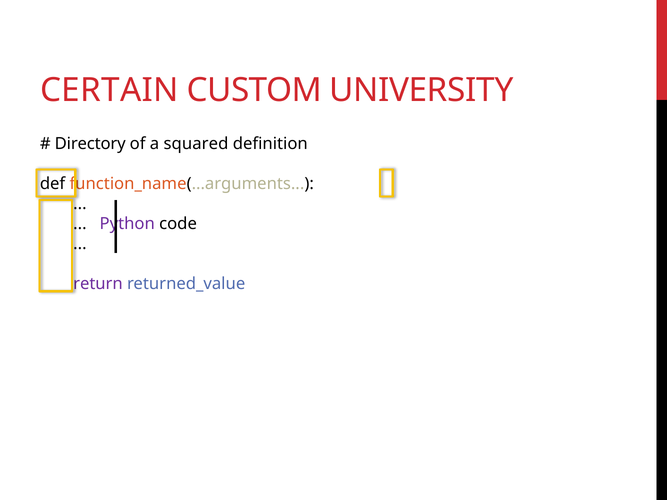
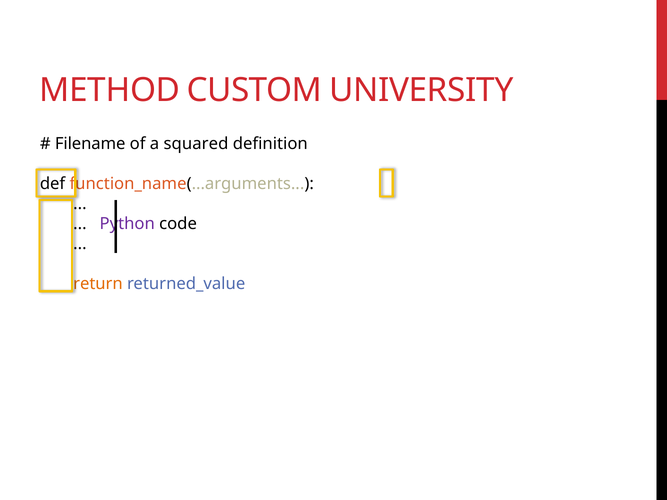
CERTAIN: CERTAIN -> METHOD
Directory: Directory -> Filename
return colour: purple -> orange
